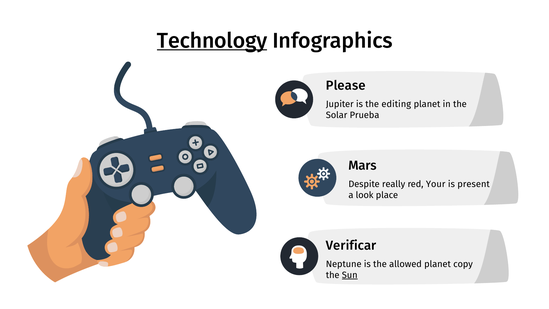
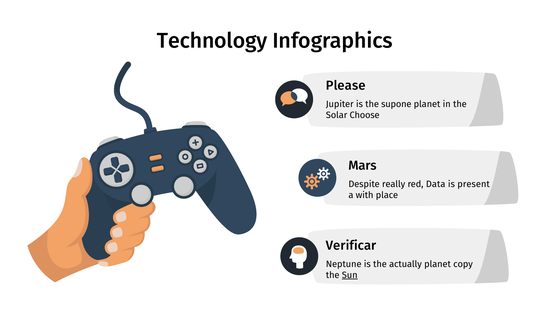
Technology underline: present -> none
editing: editing -> supone
Prueba: Prueba -> Choose
Your: Your -> Data
look: look -> with
allowed: allowed -> actually
